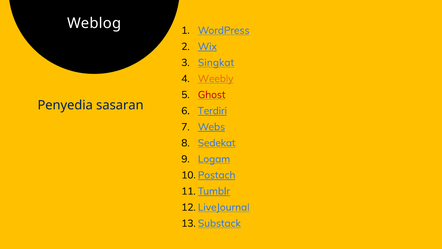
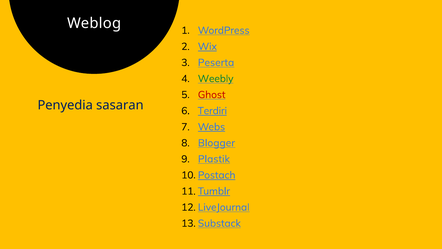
Singkat: Singkat -> Peserta
Weebly colour: orange -> green
Sedekat: Sedekat -> Blogger
Logam: Logam -> Plastik
